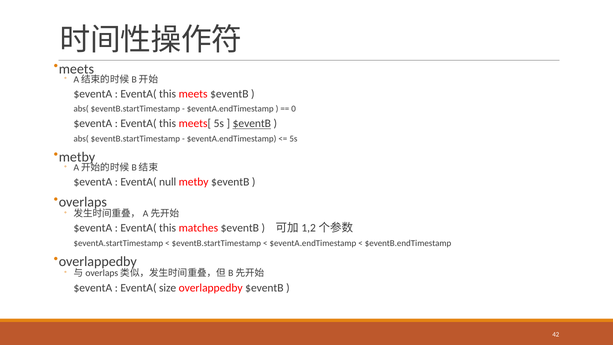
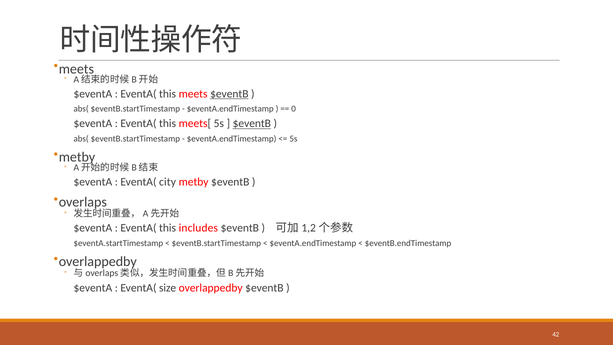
$eventB at (229, 94) underline: none -> present
null: null -> city
matches: matches -> includes
